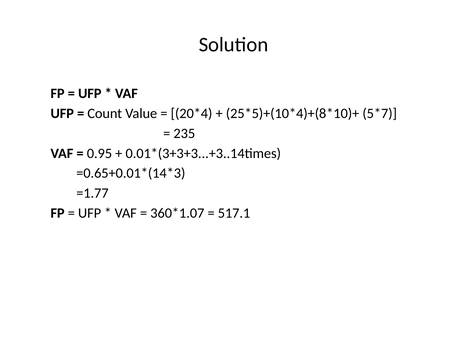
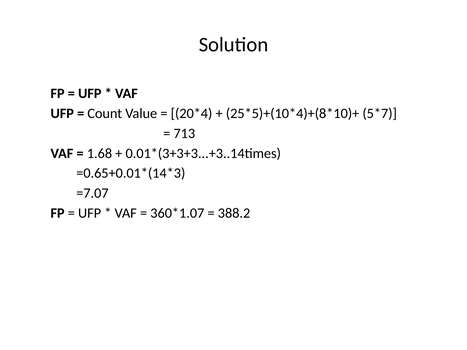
235: 235 -> 713
0.95: 0.95 -> 1.68
=1.77: =1.77 -> =7.07
517.1: 517.1 -> 388.2
